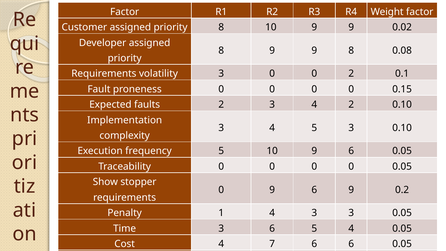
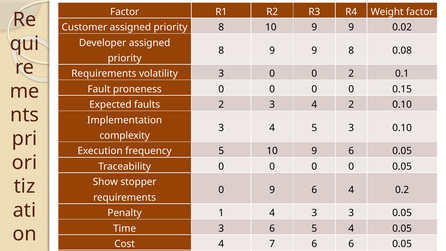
6 9: 9 -> 4
